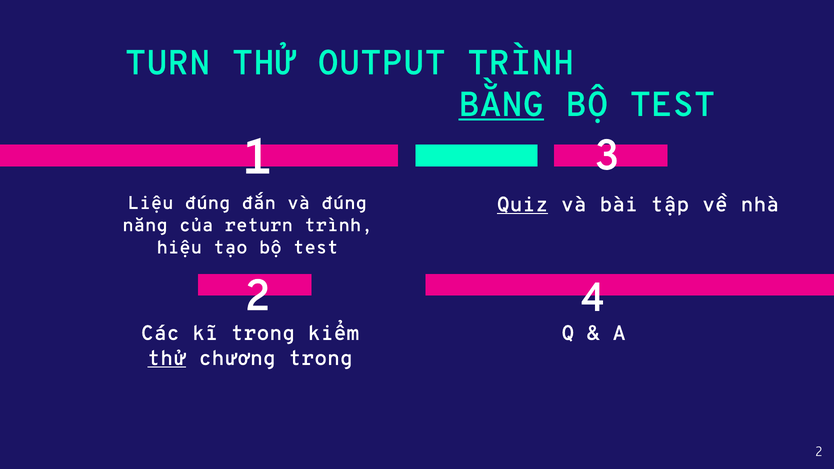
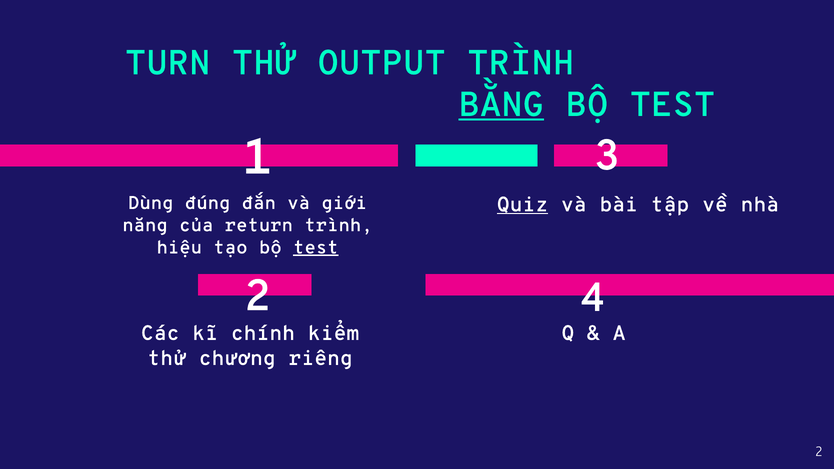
Liệu: Liệu -> Dùng
và đúng: đúng -> giới
test at (316, 247) underline: none -> present
kĩ trong: trong -> chính
thử at (167, 358) underline: present -> none
chương trong: trong -> riêng
